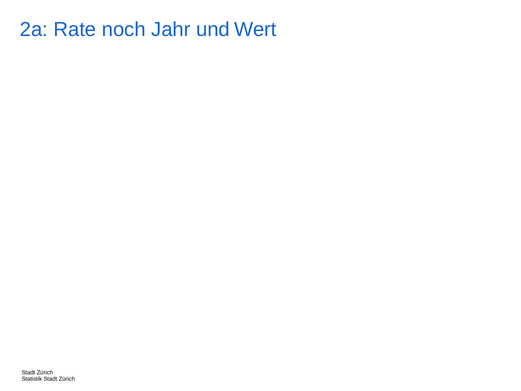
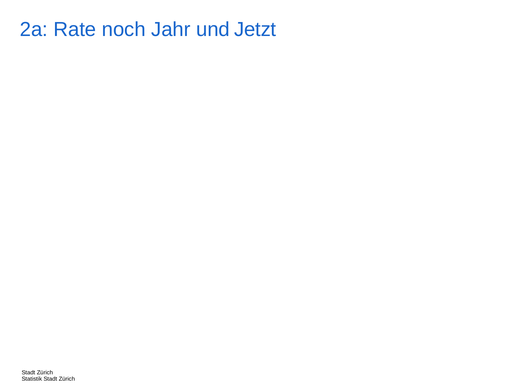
Wert: Wert -> Jetzt
